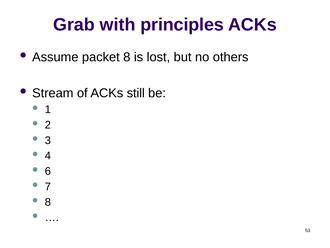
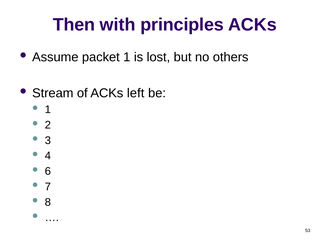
Grab: Grab -> Then
packet 8: 8 -> 1
still: still -> left
